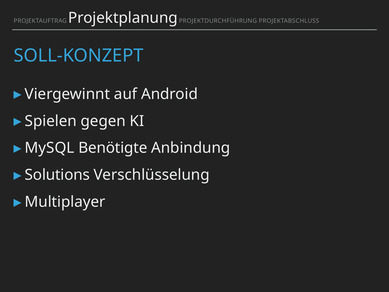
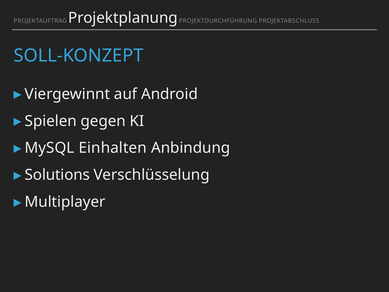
Benötigte: Benötigte -> Einhalten
